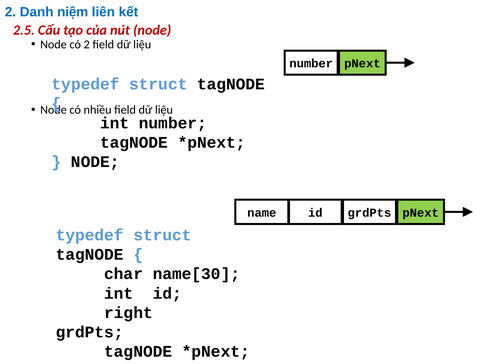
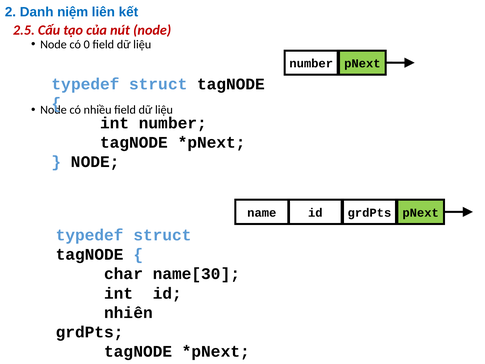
có 2: 2 -> 0
right: right -> nhiên
